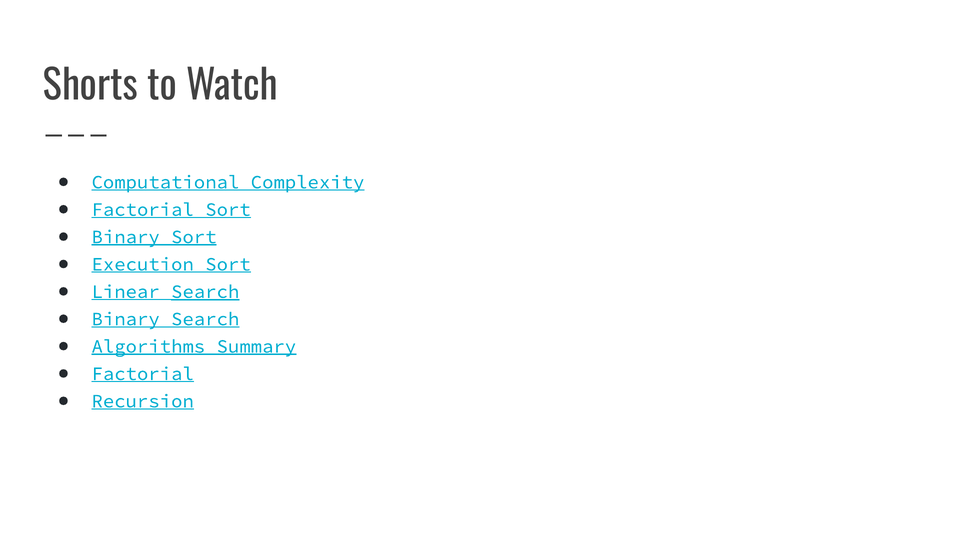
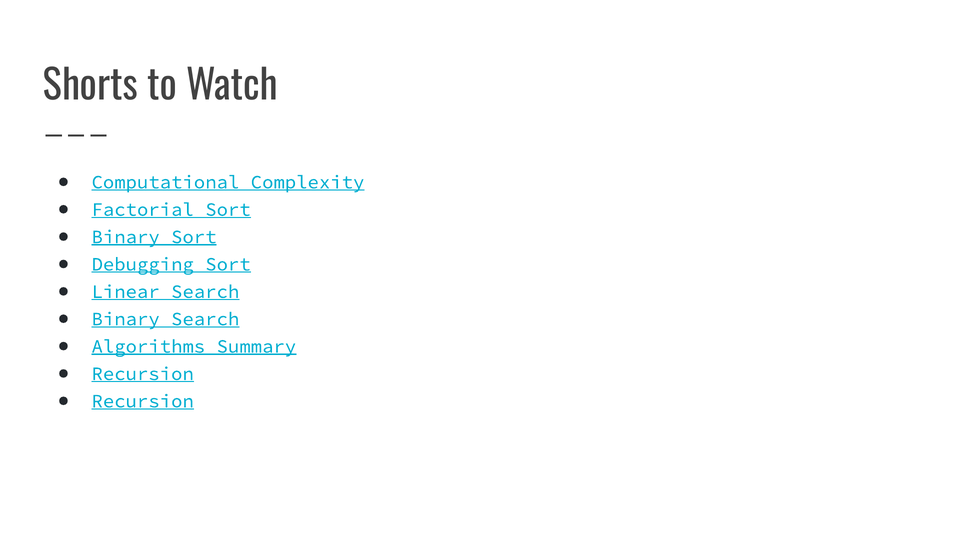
Execution: Execution -> Debugging
Search at (205, 292) underline: present -> none
Factorial at (143, 374): Factorial -> Recursion
